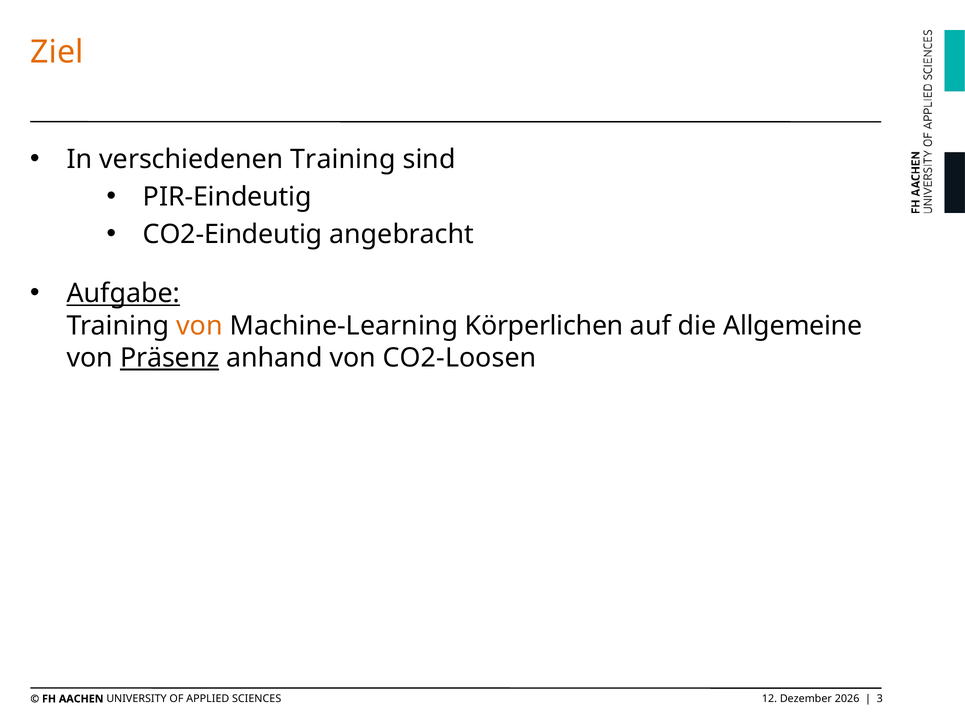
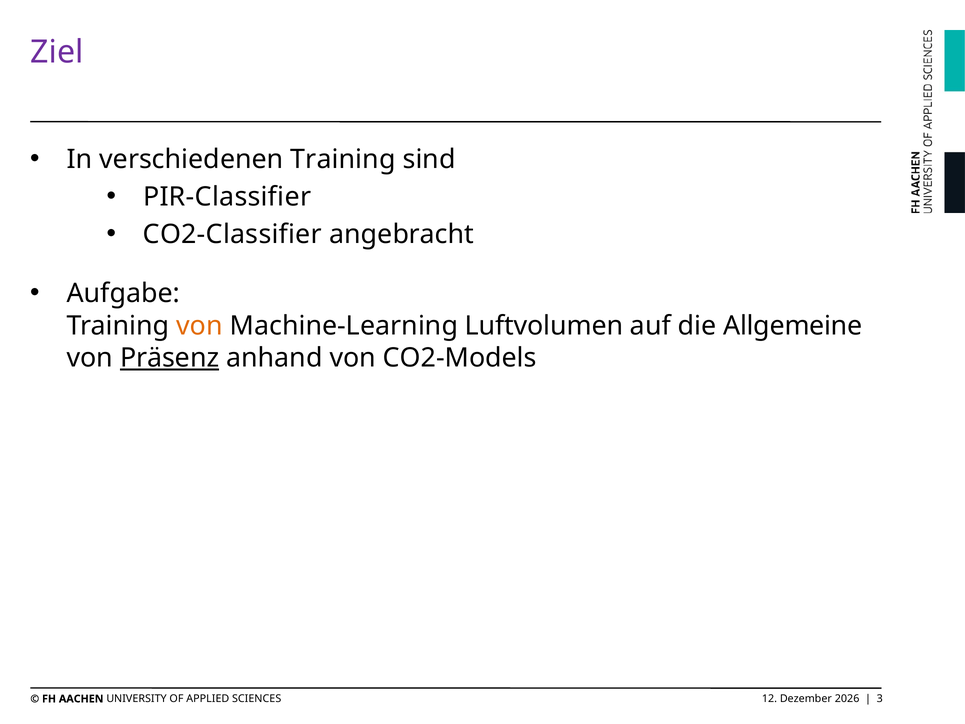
Ziel colour: orange -> purple
PIR-Eindeutig: PIR-Eindeutig -> PIR-Classifier
CO2-Eindeutig: CO2-Eindeutig -> CO2-Classifier
Aufgabe underline: present -> none
Körperlichen: Körperlichen -> Luftvolumen
CO2-Loosen: CO2-Loosen -> CO2-Models
